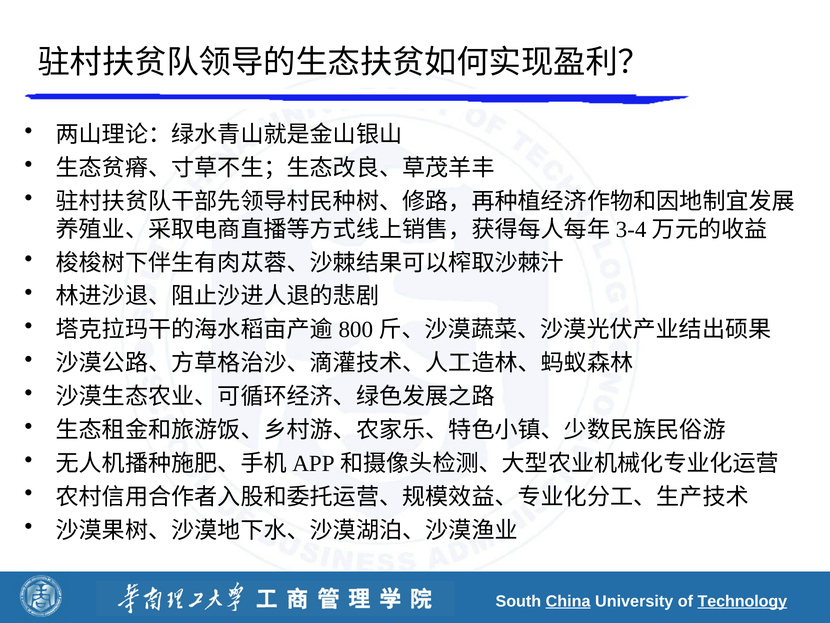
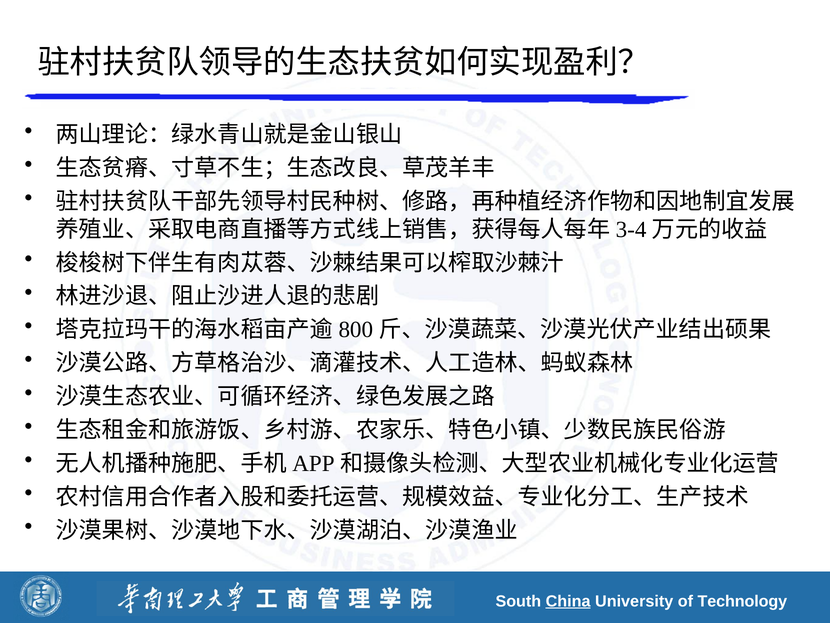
Technology underline: present -> none
